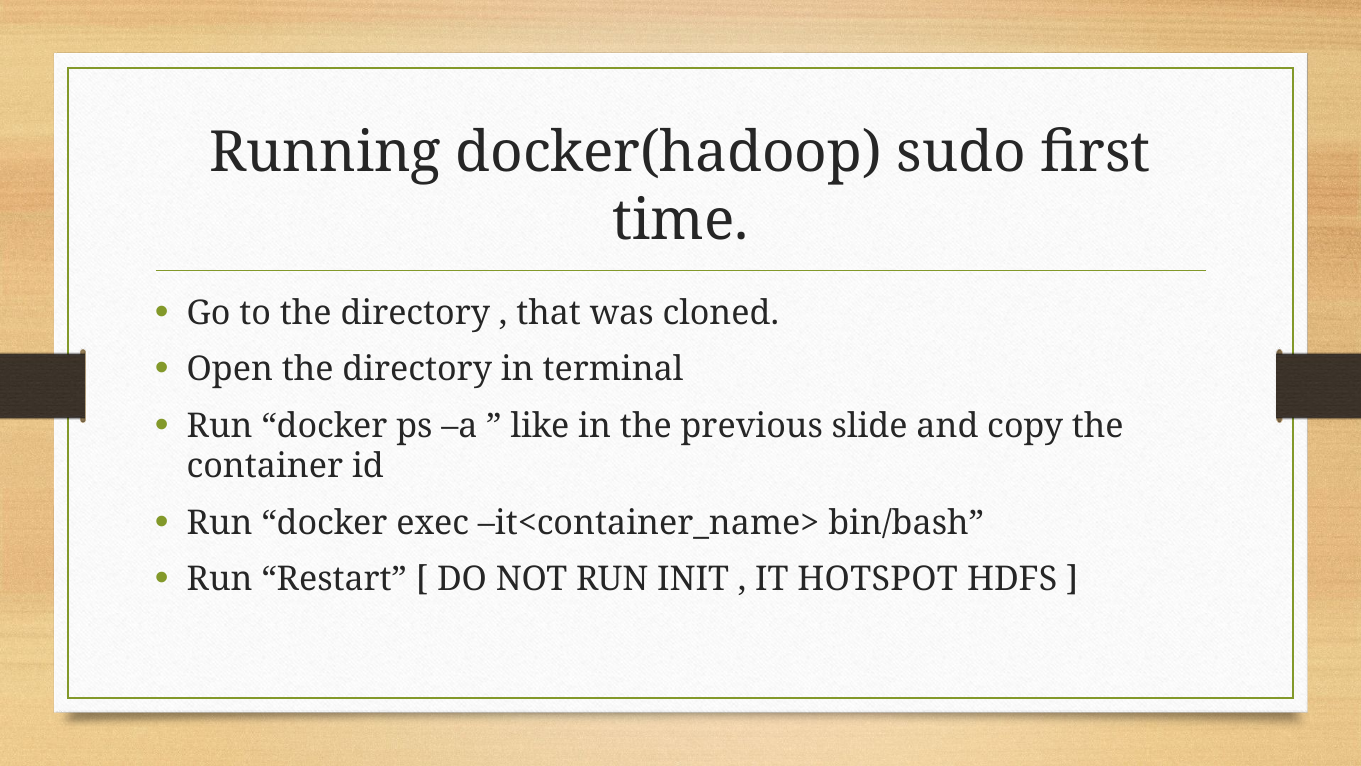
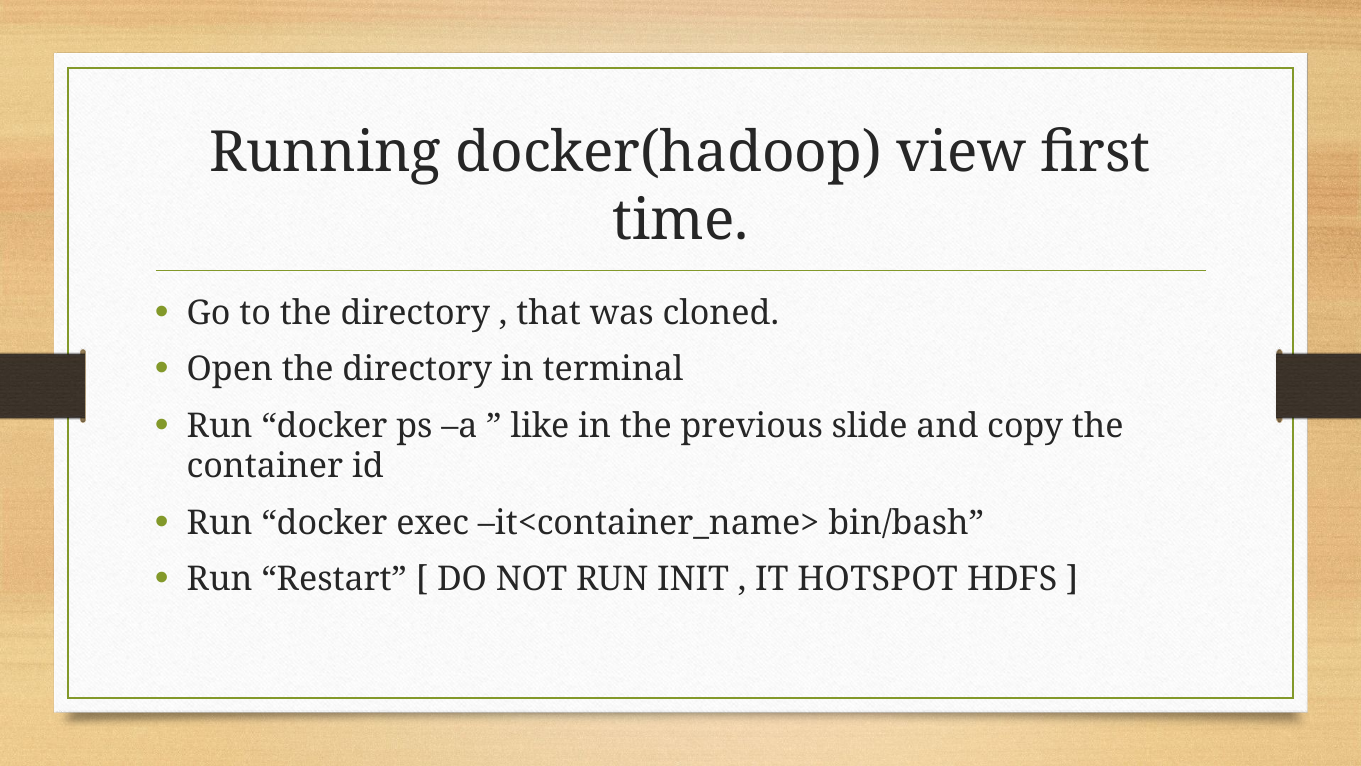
sudo: sudo -> view
